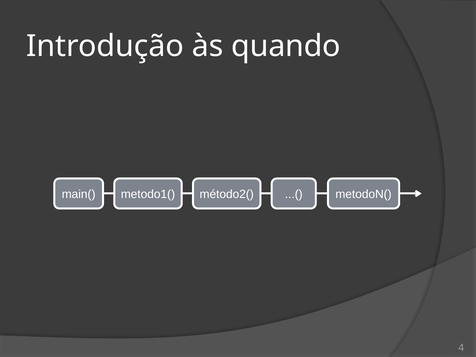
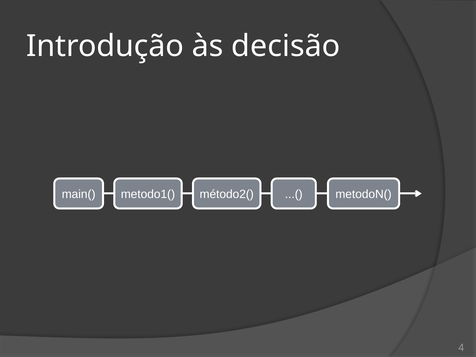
quando: quando -> decisão
